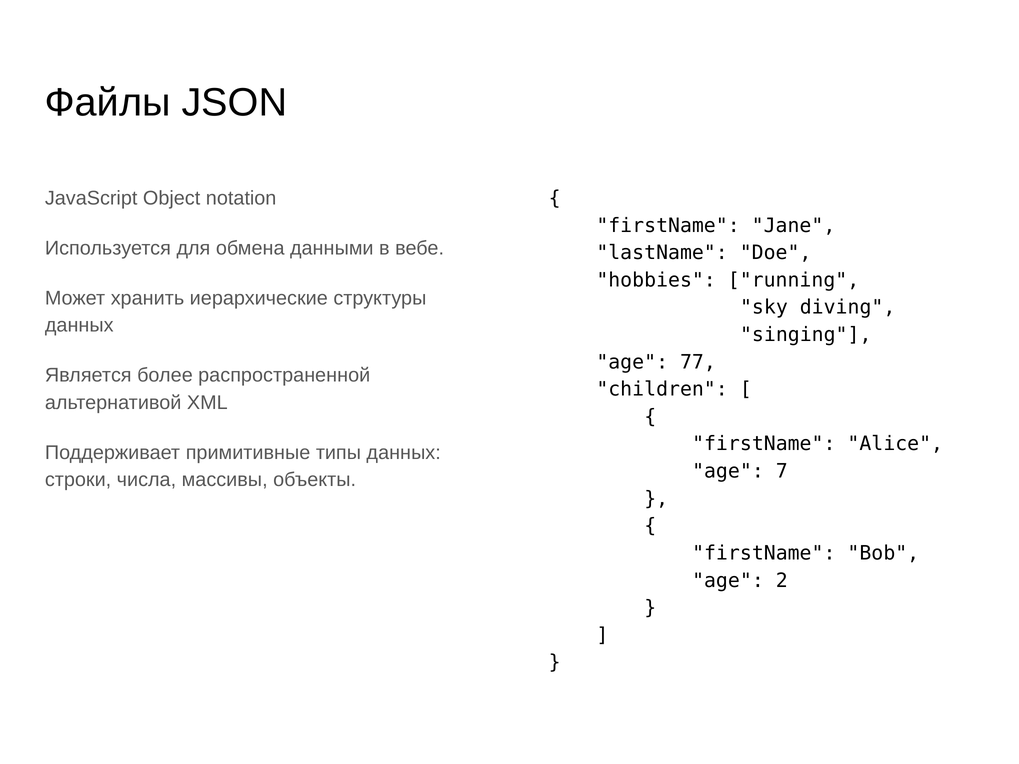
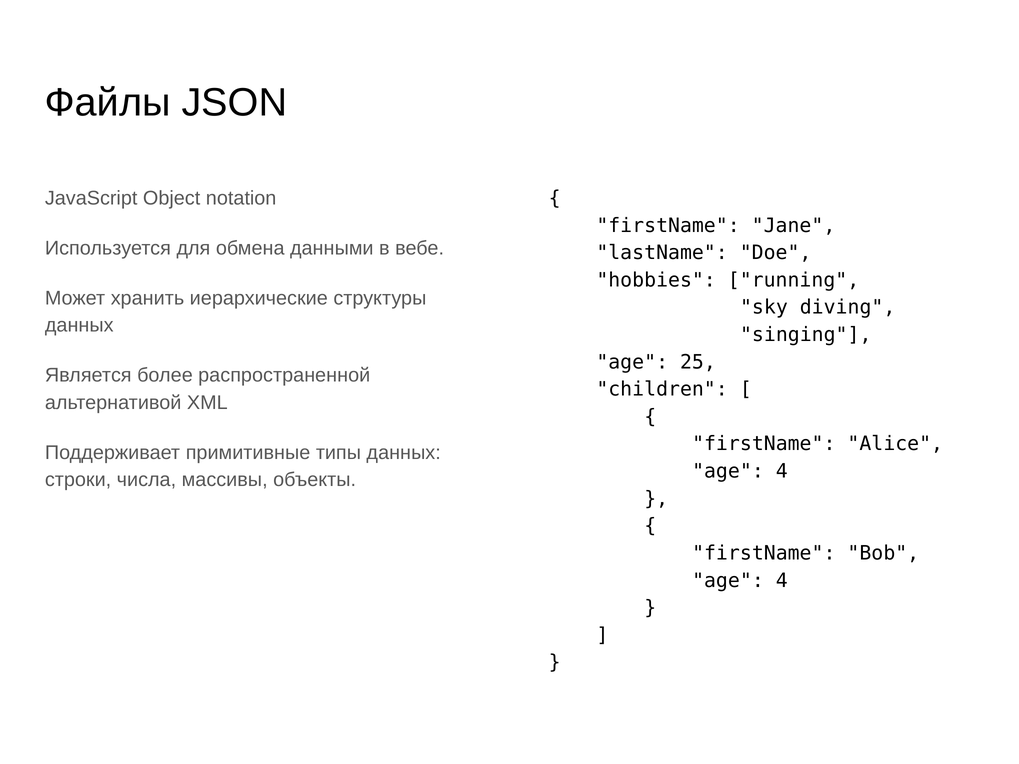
77: 77 -> 25
7 at (782, 471): 7 -> 4
2 at (782, 581): 2 -> 4
